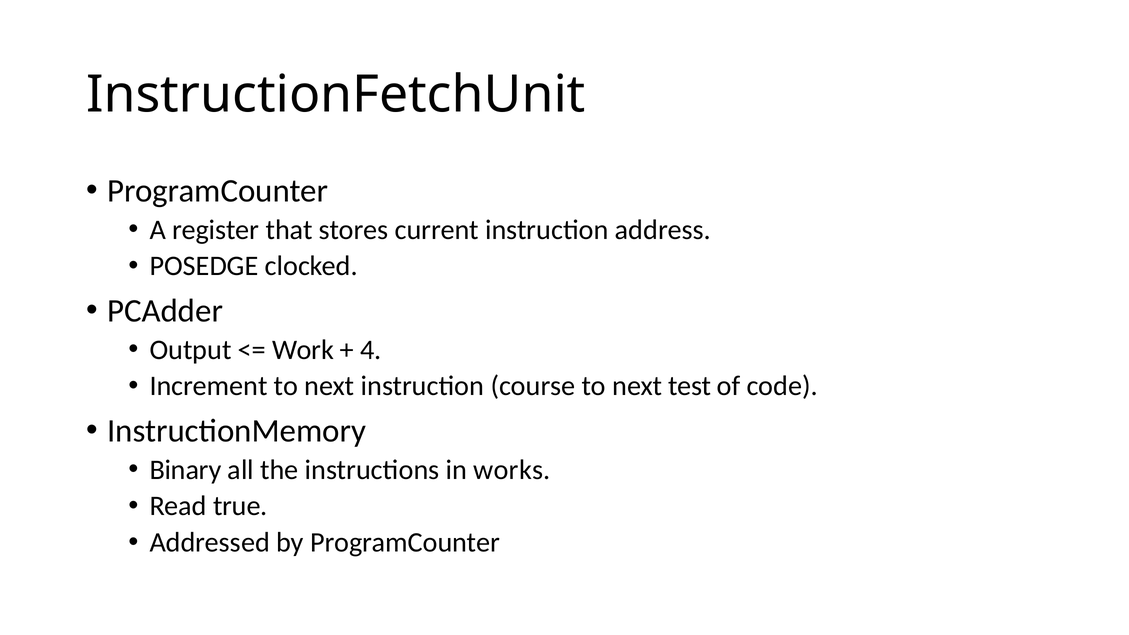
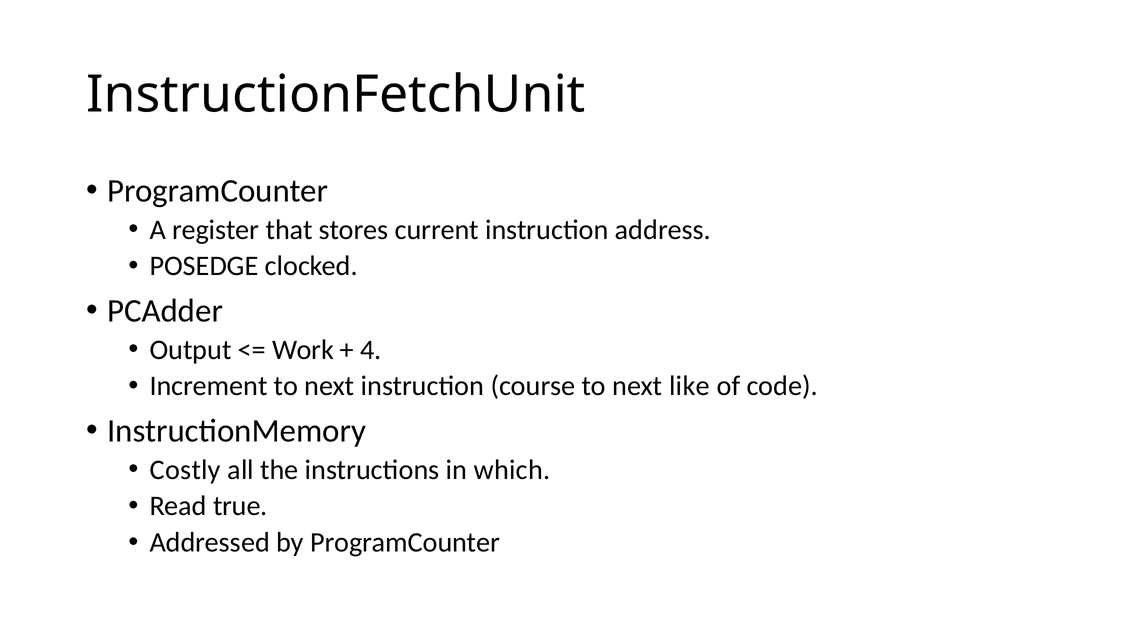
test: test -> like
Binary: Binary -> Costly
works: works -> which
